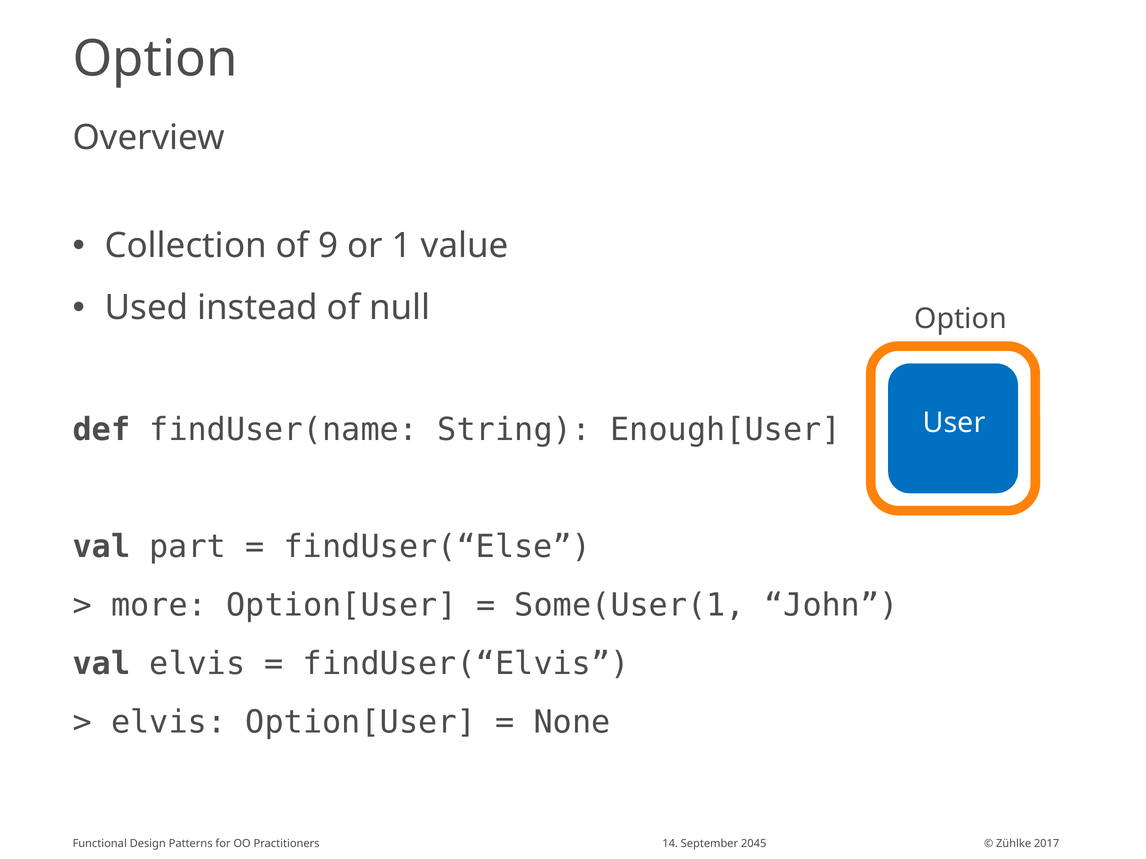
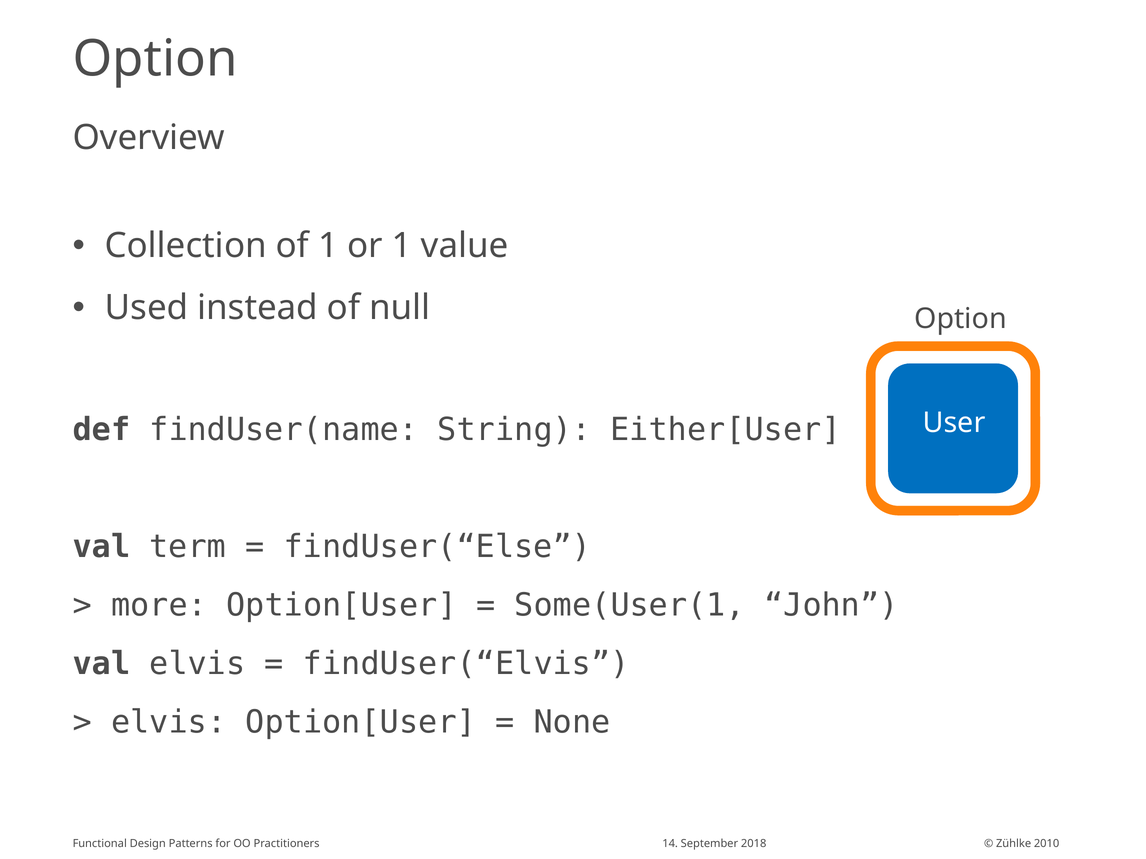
of 9: 9 -> 1
Enough[User: Enough[User -> Either[User
part: part -> term
2045: 2045 -> 2018
2017: 2017 -> 2010
